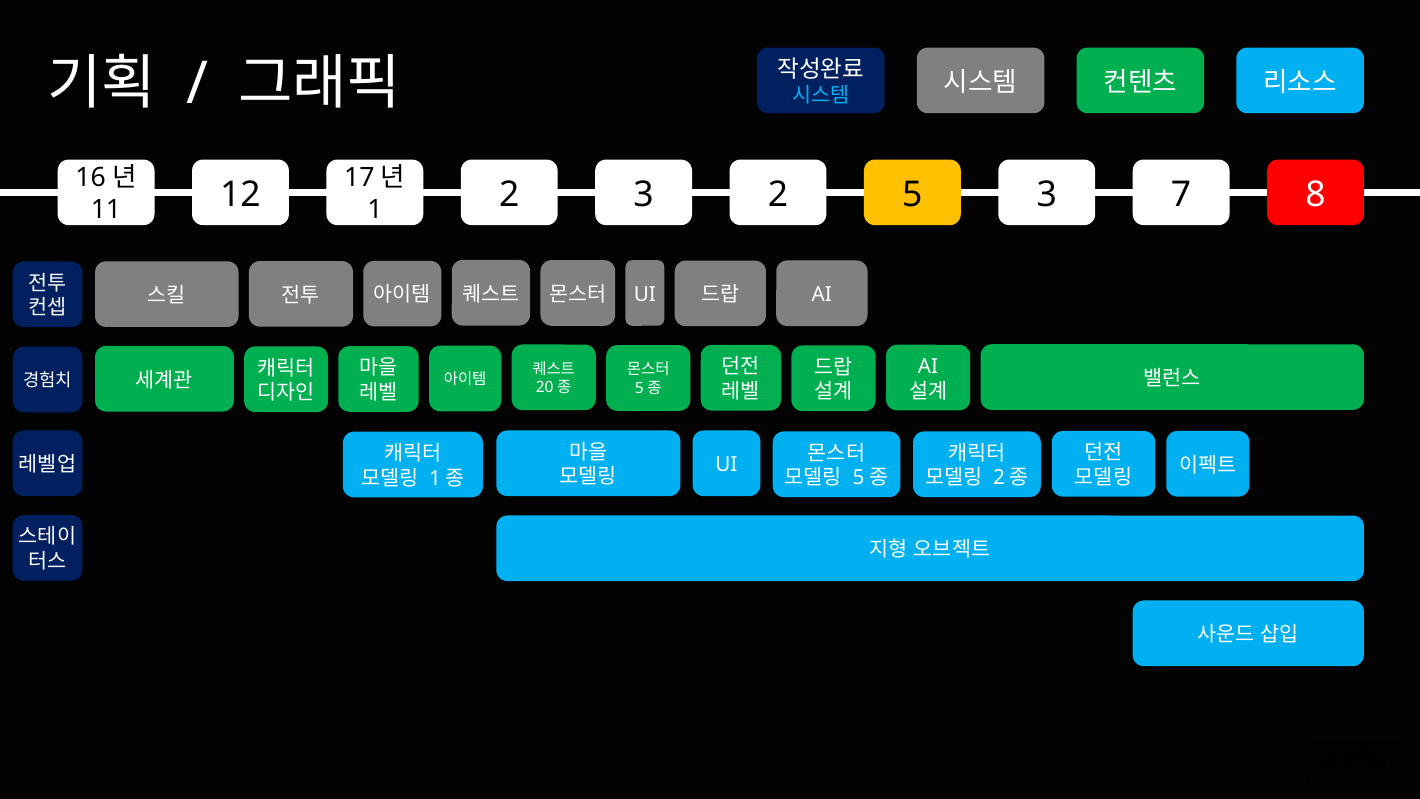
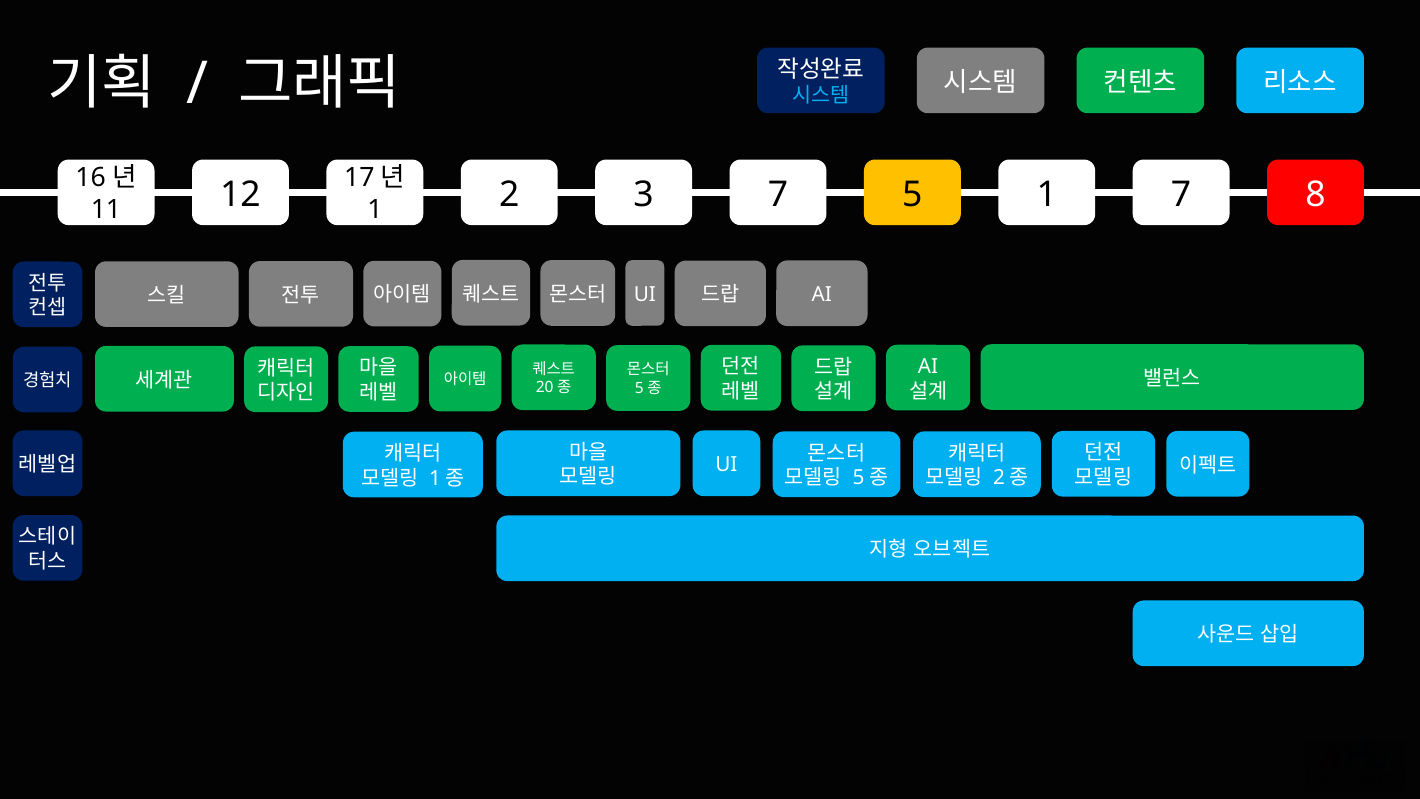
3 2: 2 -> 7
5 3: 3 -> 1
